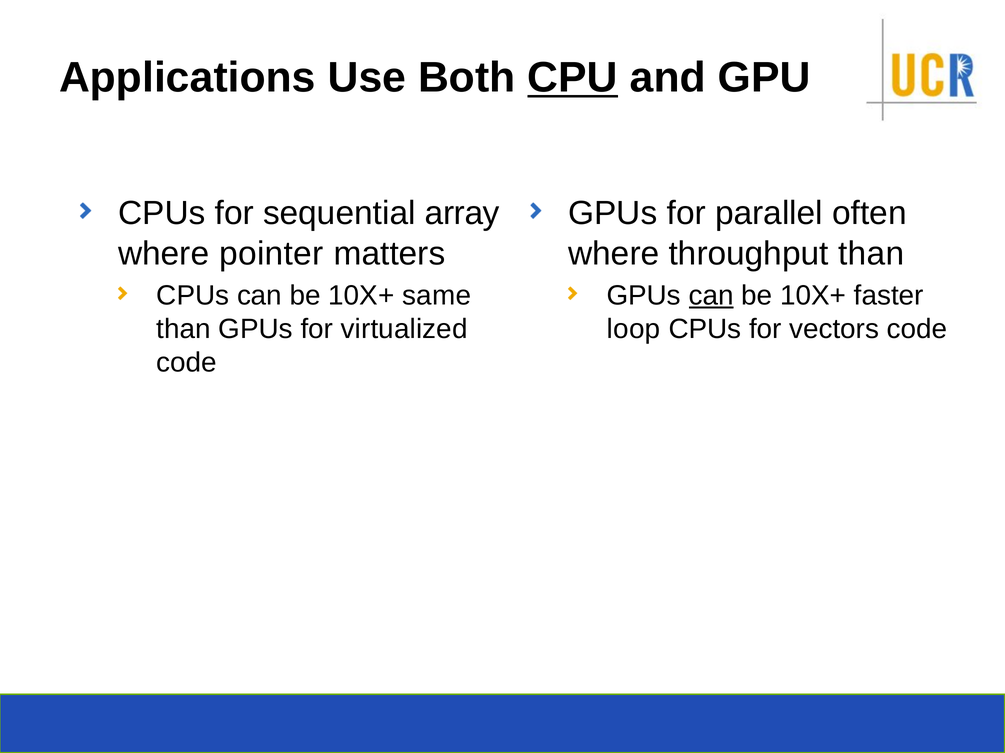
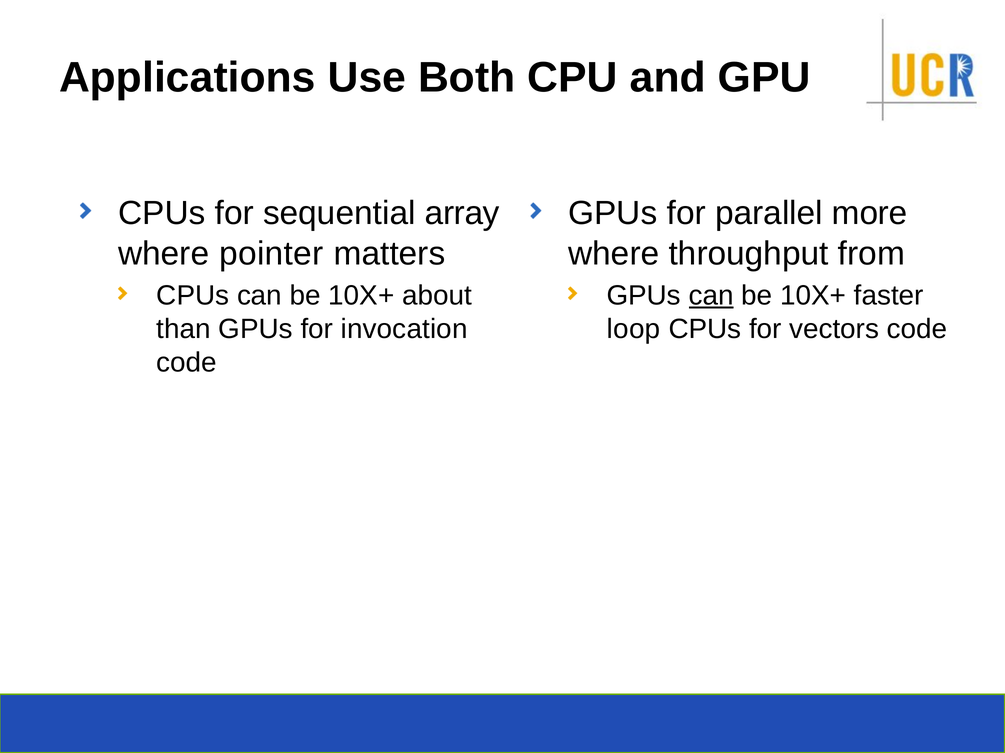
CPU underline: present -> none
often: often -> more
throughput than: than -> from
same: same -> about
virtualized: virtualized -> invocation
